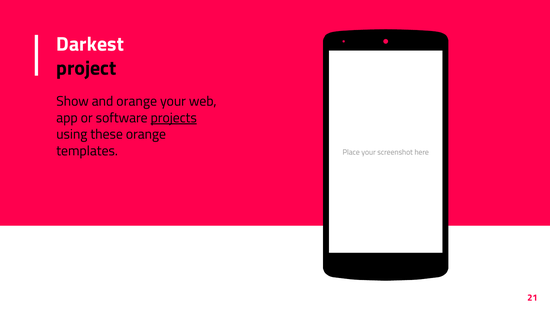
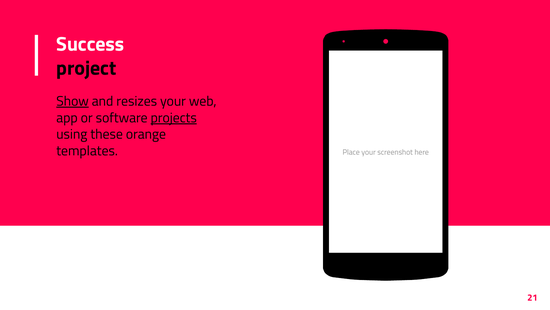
Darkest: Darkest -> Success
Show underline: none -> present
and orange: orange -> resizes
